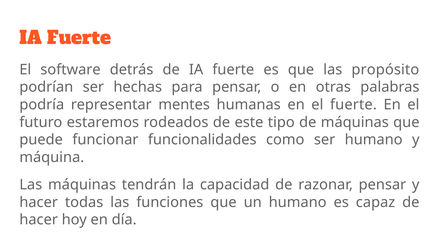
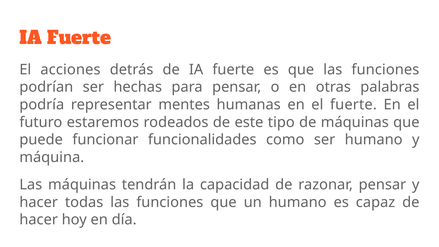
software: software -> acciones
que las propósito: propósito -> funciones
